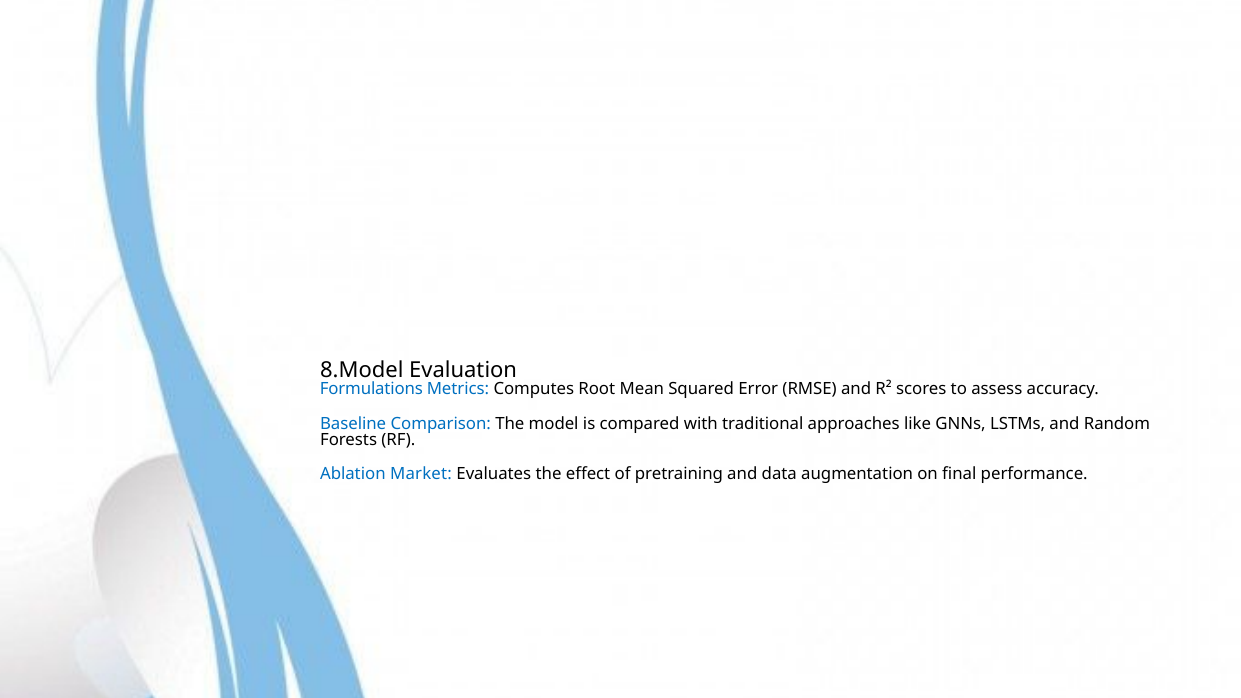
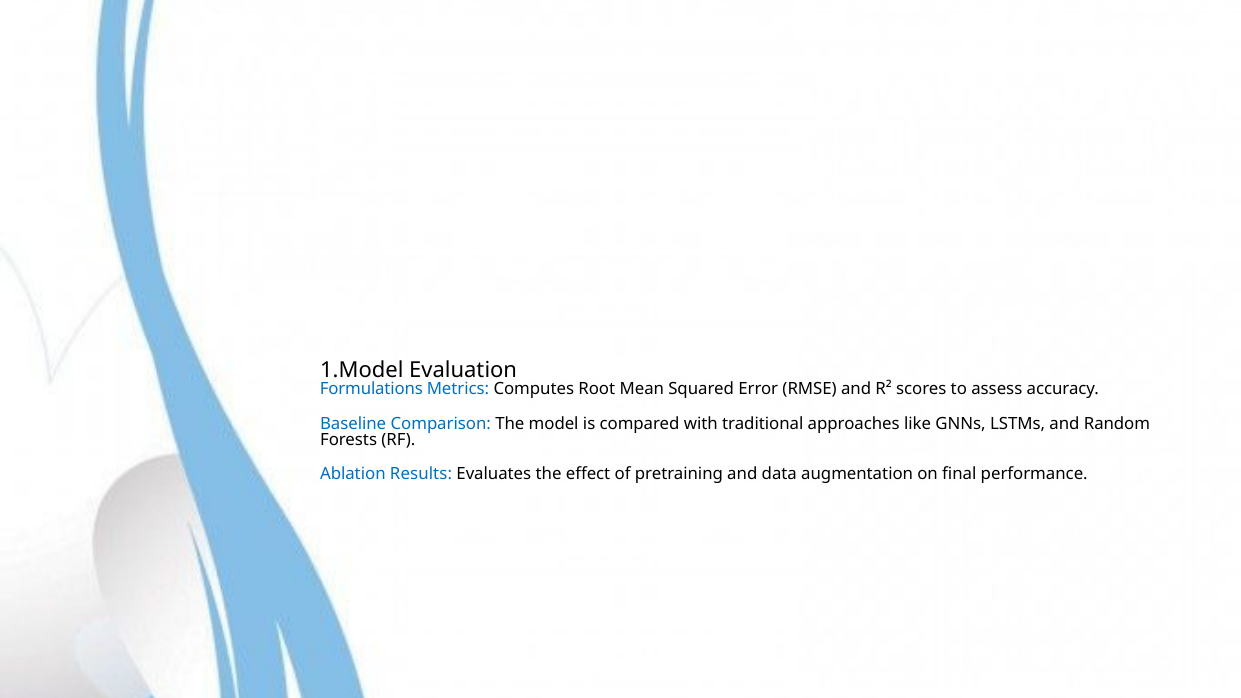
8.Model: 8.Model -> 1.Model
Market: Market -> Results
